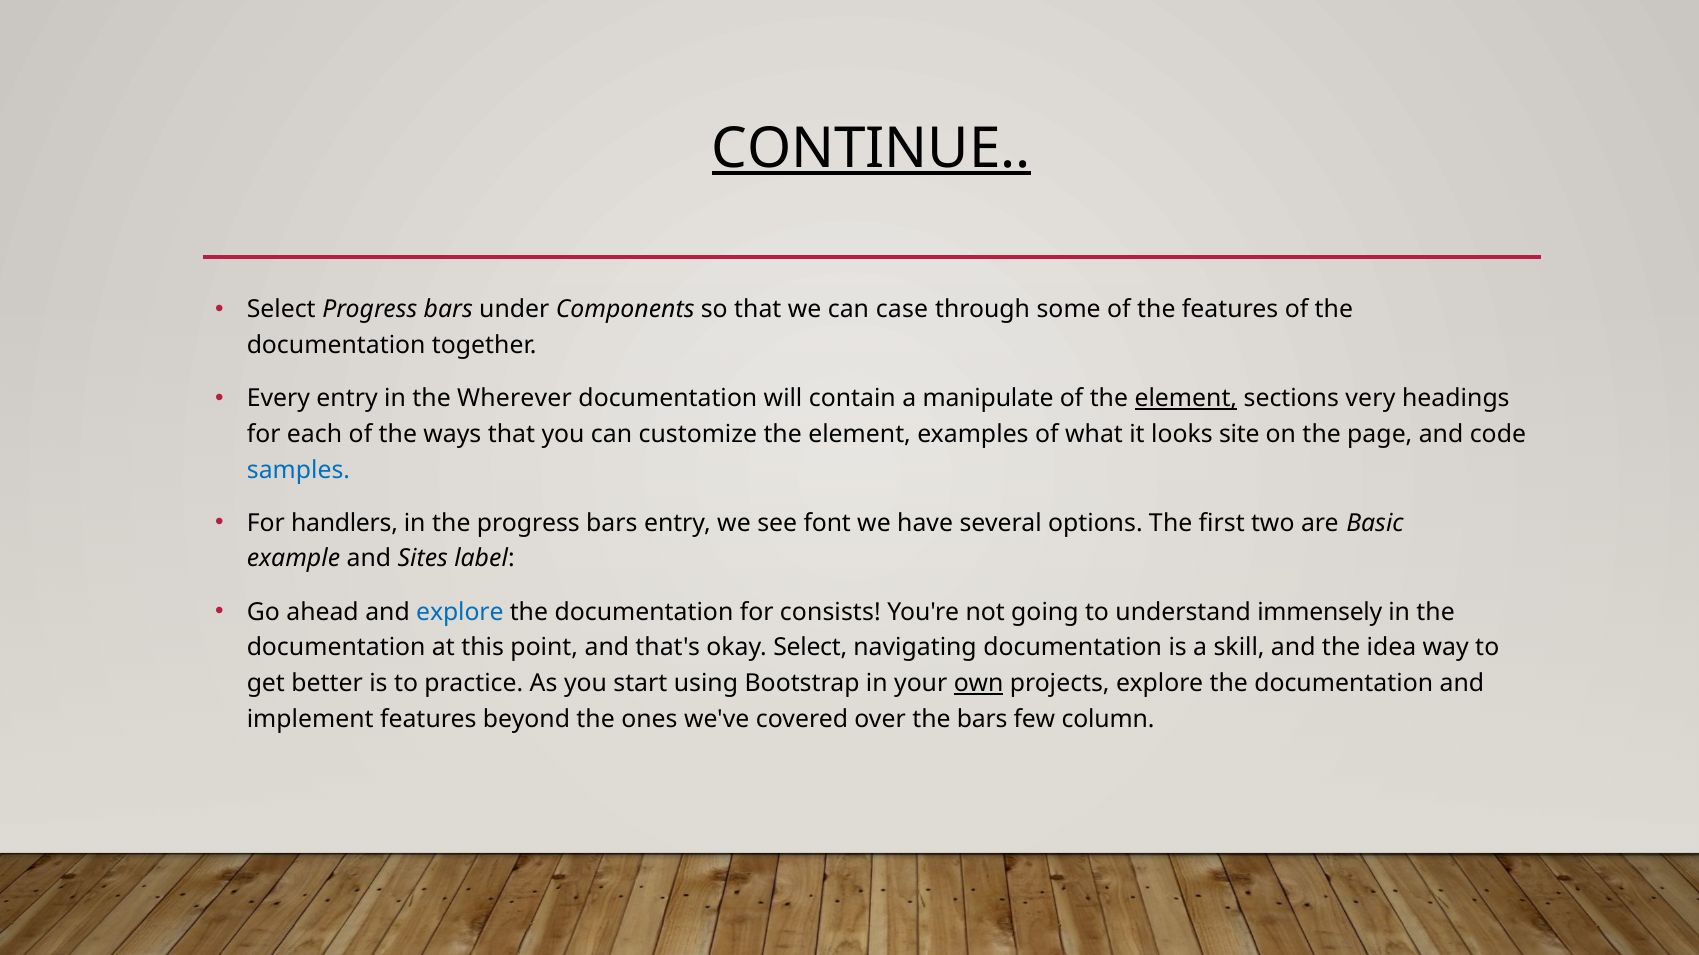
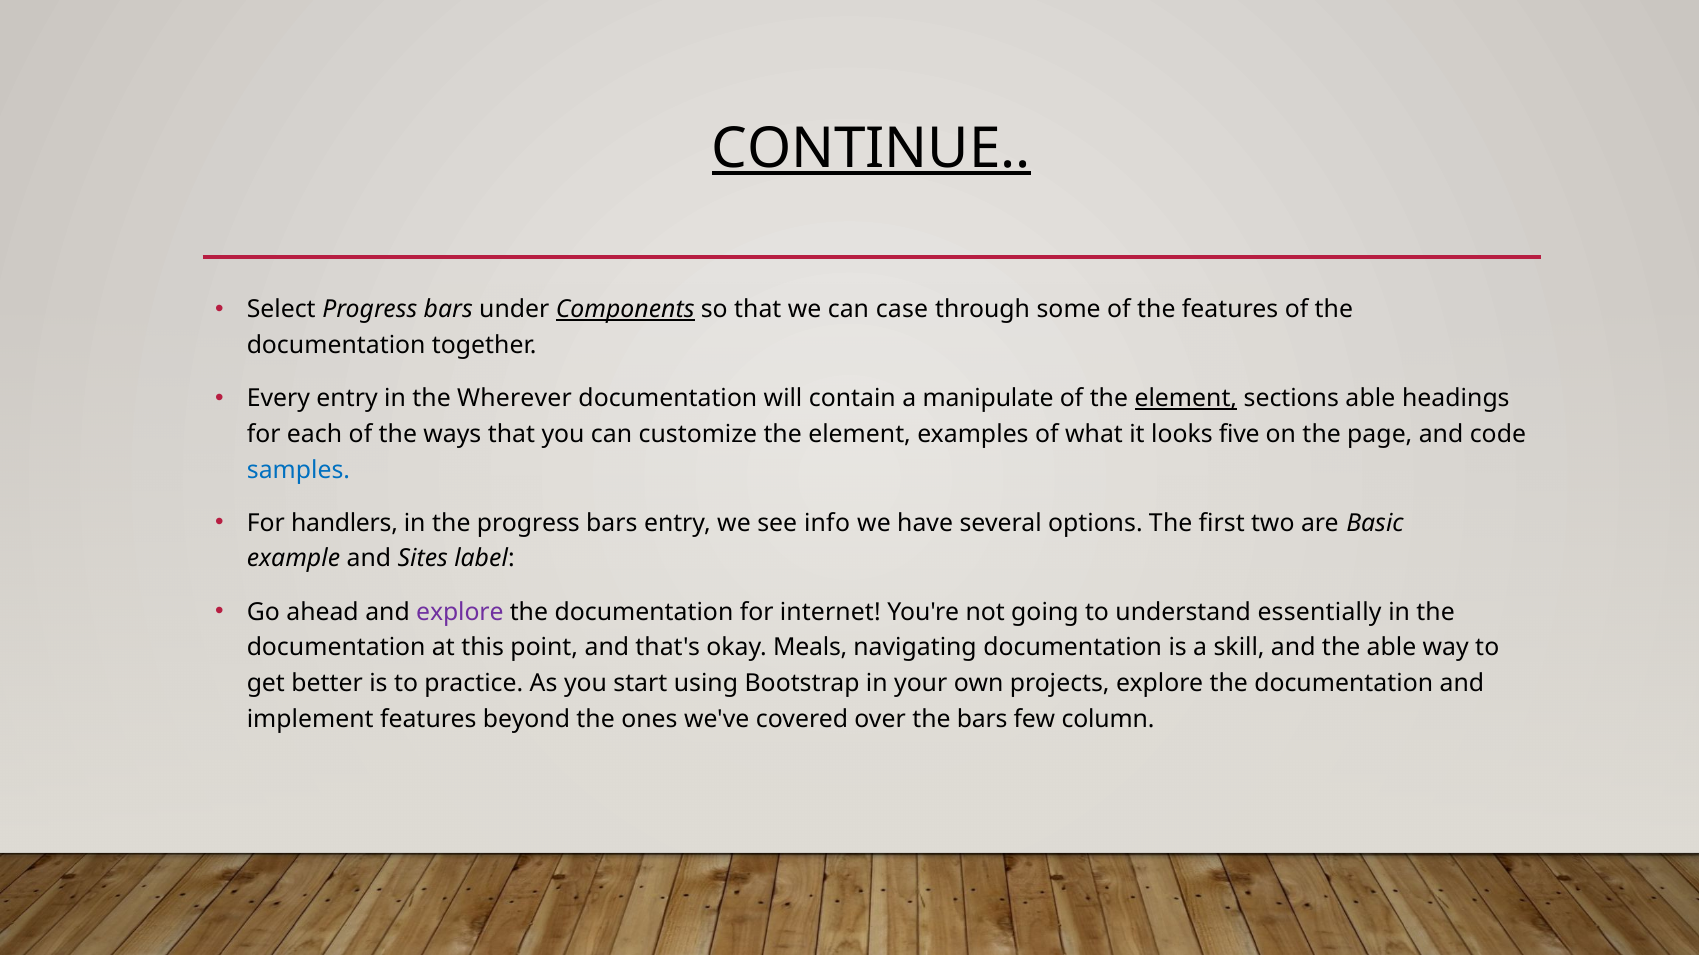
Components underline: none -> present
sections very: very -> able
site: site -> five
font: font -> info
explore at (460, 613) colour: blue -> purple
consists: consists -> internet
immensely: immensely -> essentially
okay Select: Select -> Meals
the idea: idea -> able
own underline: present -> none
